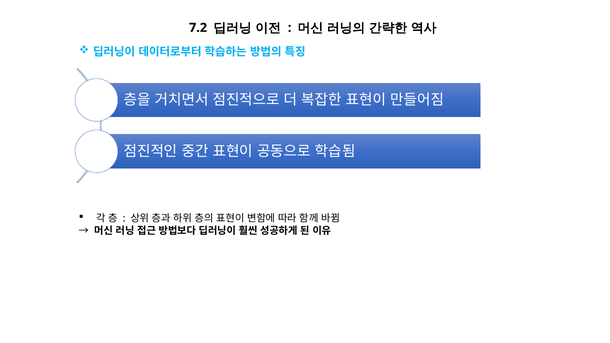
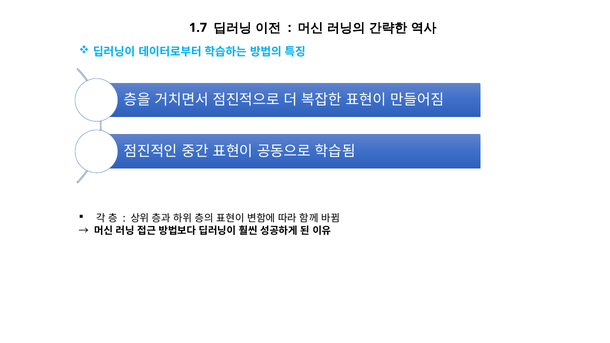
7.2: 7.2 -> 1.7
